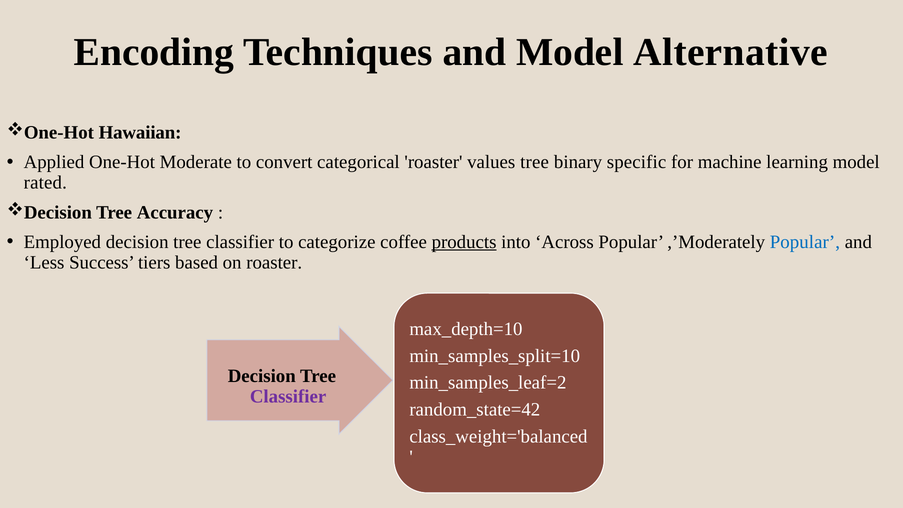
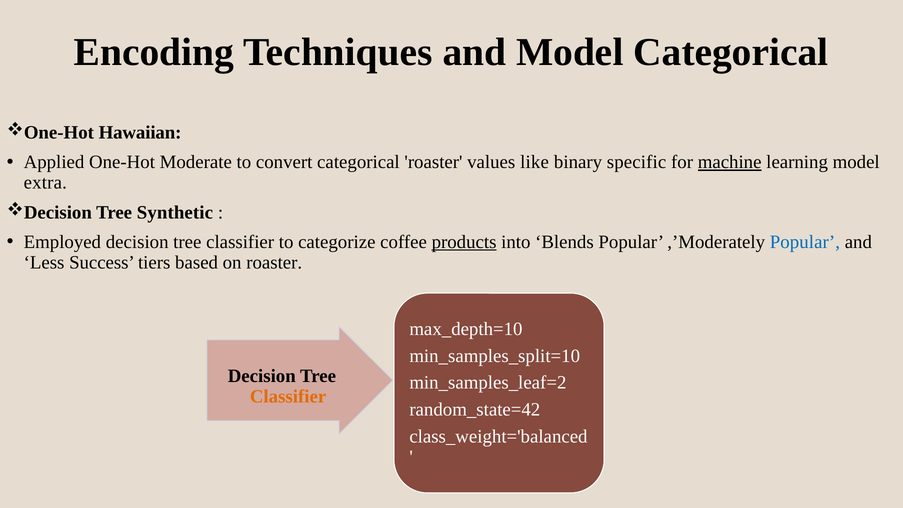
Model Alternative: Alternative -> Categorical
values tree: tree -> like
machine underline: none -> present
rated: rated -> extra
Accuracy: Accuracy -> Synthetic
Across: Across -> Blends
Classifier at (288, 396) colour: purple -> orange
